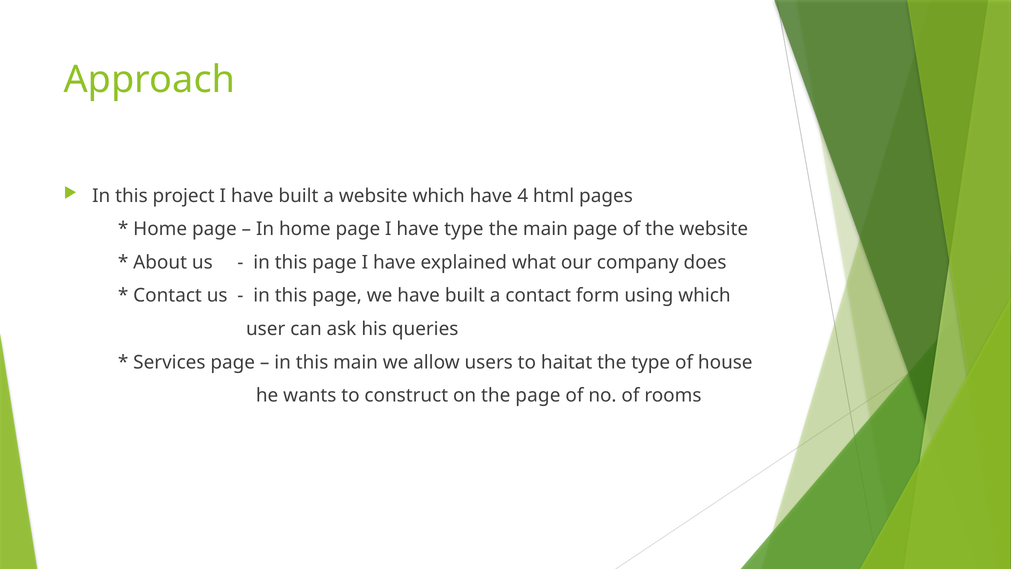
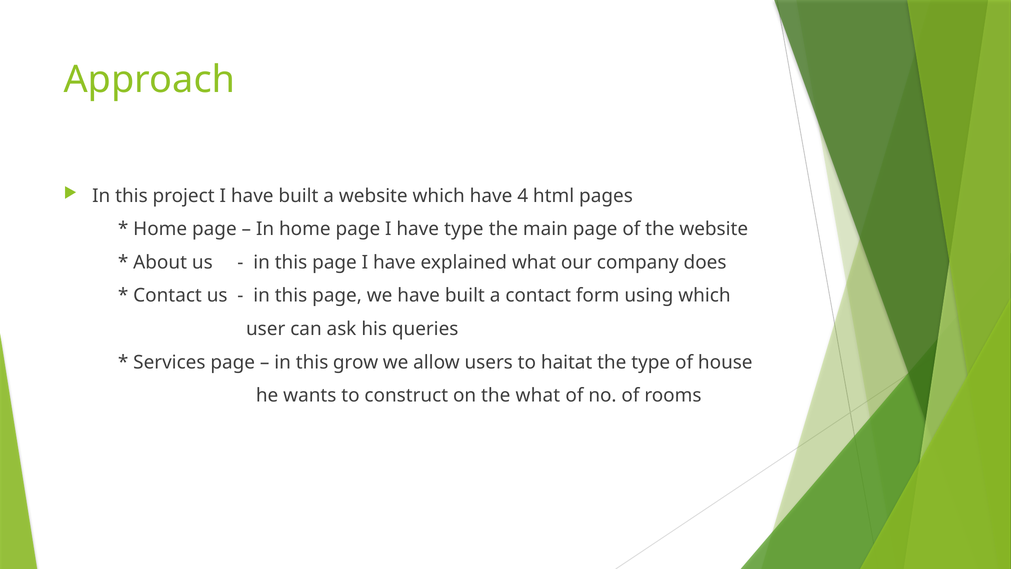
this main: main -> grow
the page: page -> what
